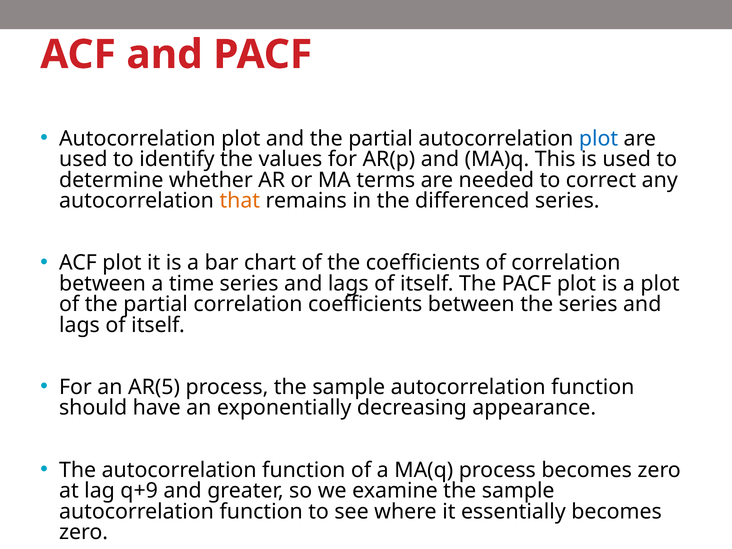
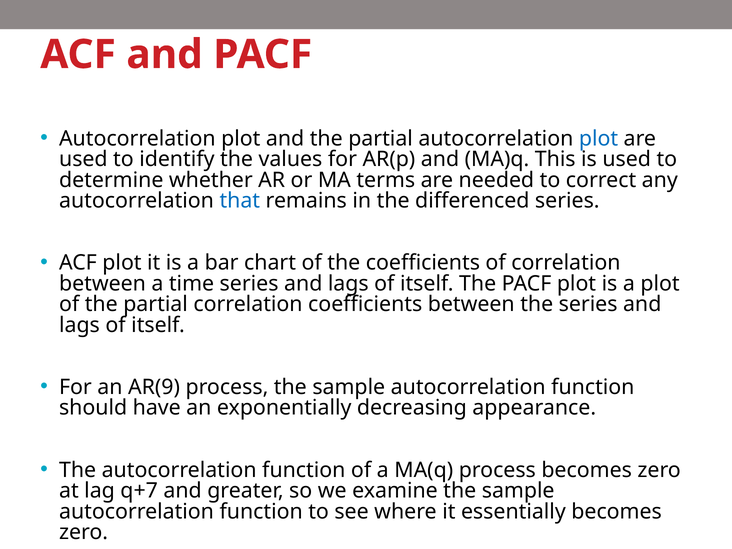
that colour: orange -> blue
AR(5: AR(5 -> AR(9
q+9: q+9 -> q+7
